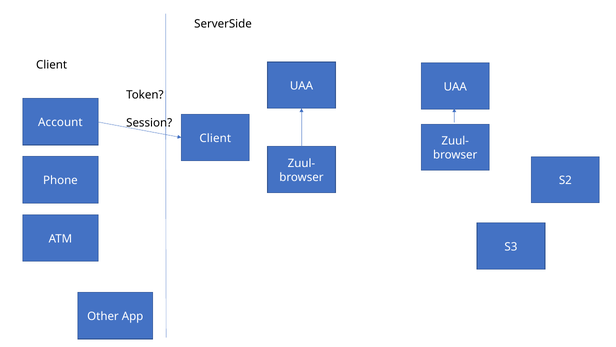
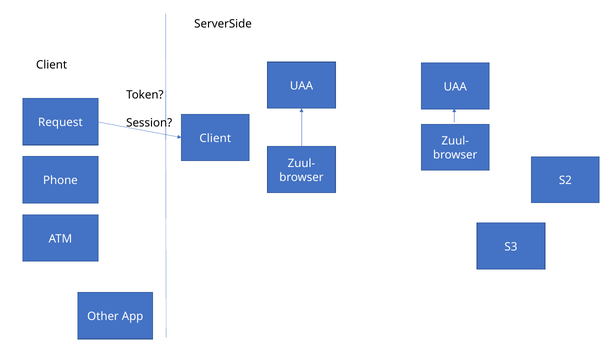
Account: Account -> Request
